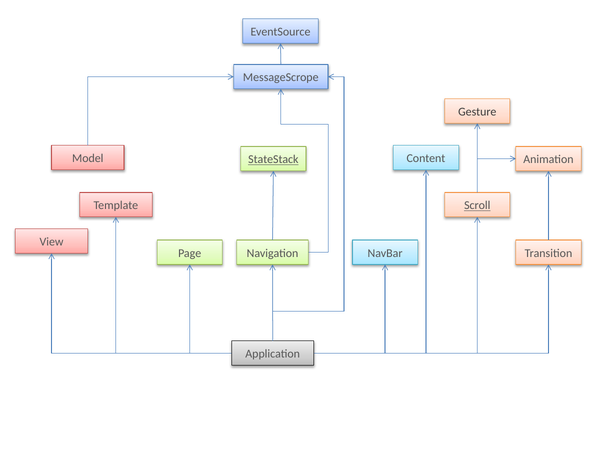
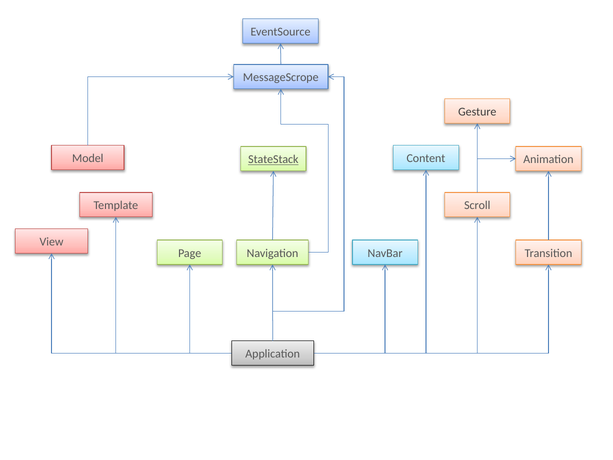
Scroll underline: present -> none
